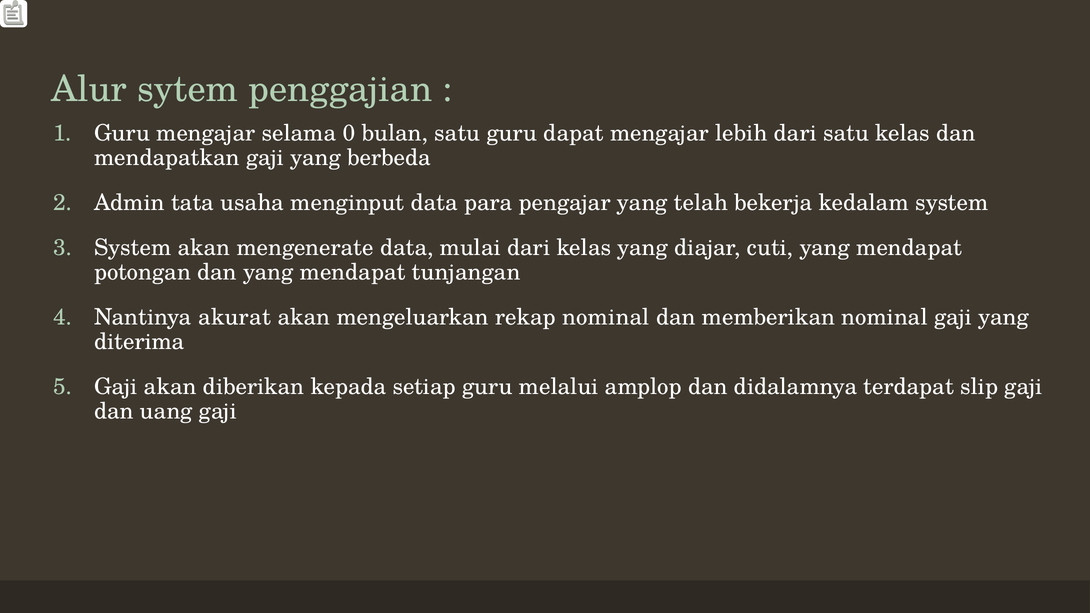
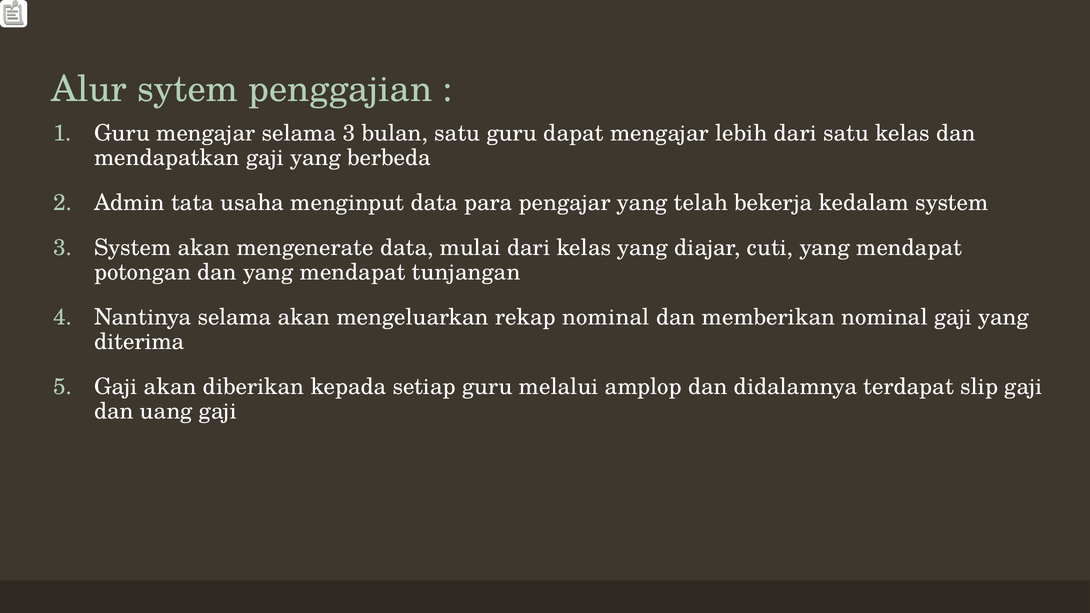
selama 0: 0 -> 3
Nantinya akurat: akurat -> selama
